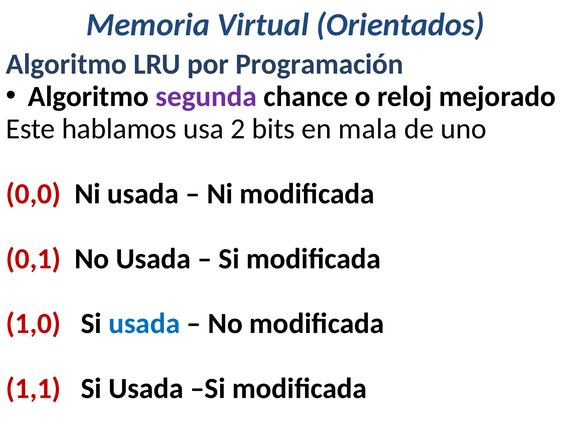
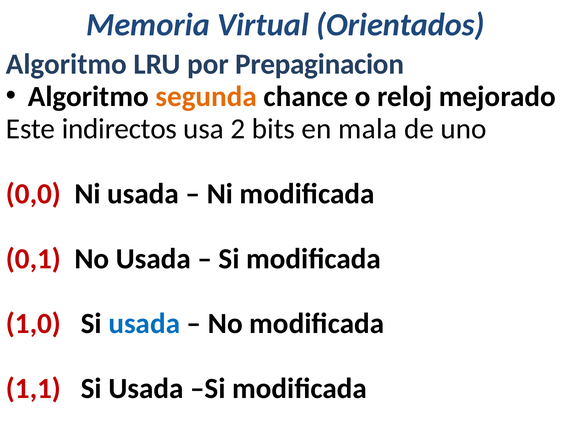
Programación: Programación -> Prepaginacion
segunda colour: purple -> orange
hablamos: hablamos -> indirectos
